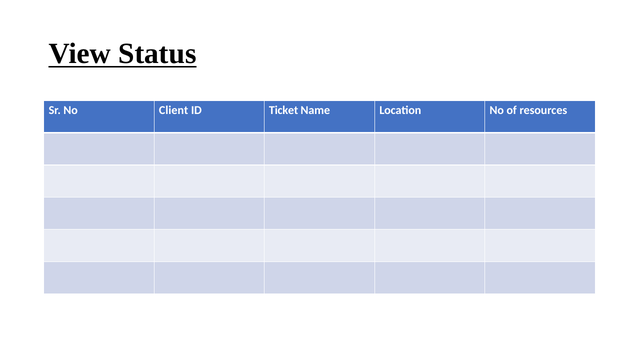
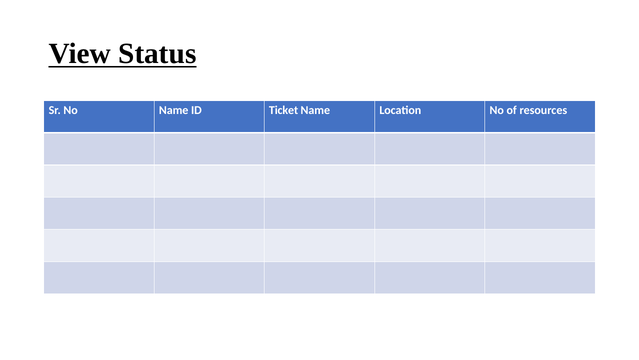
No Client: Client -> Name
